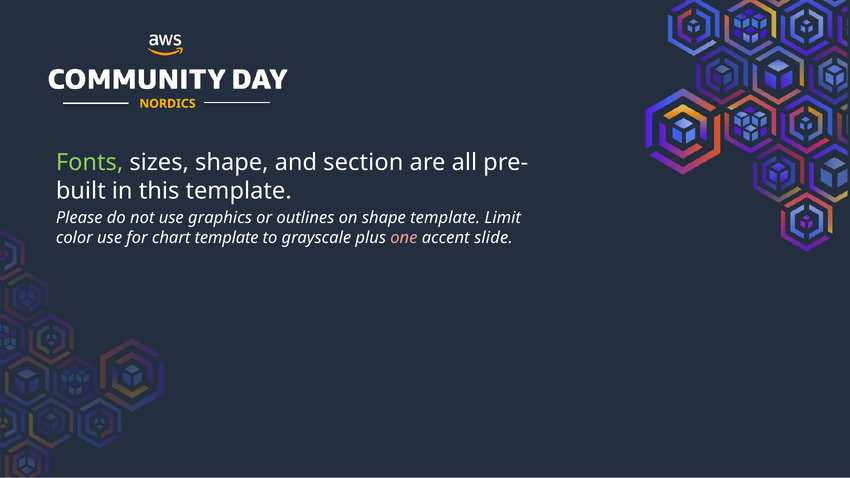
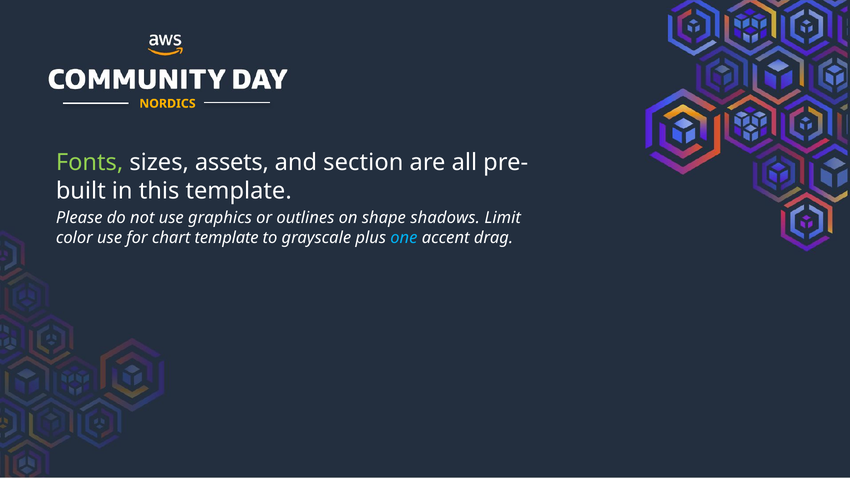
sizes shape: shape -> assets
shape template: template -> shadows
one colour: pink -> light blue
slide: slide -> drag
